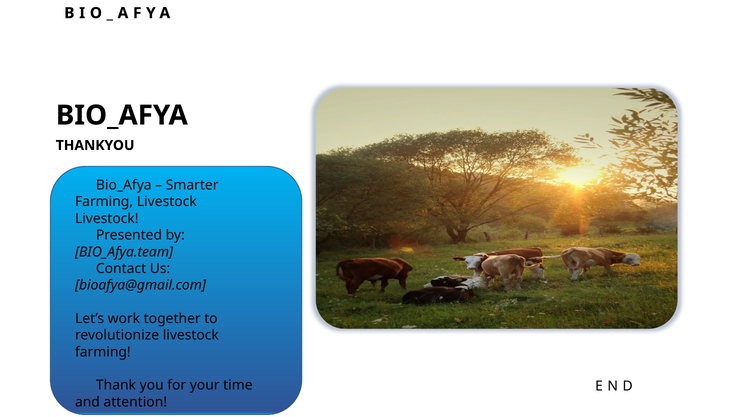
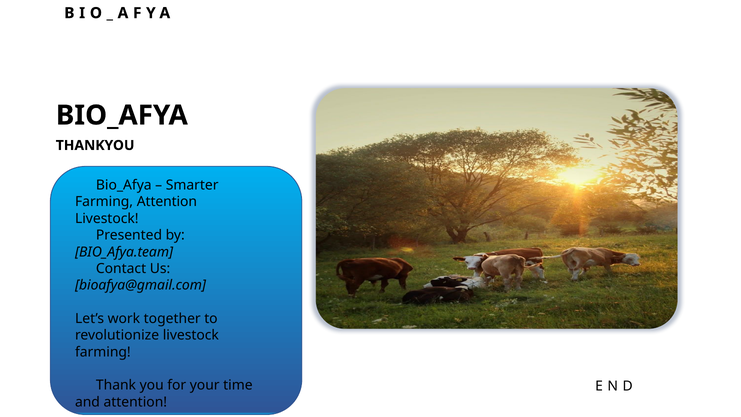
Farming Livestock: Livestock -> Attention
